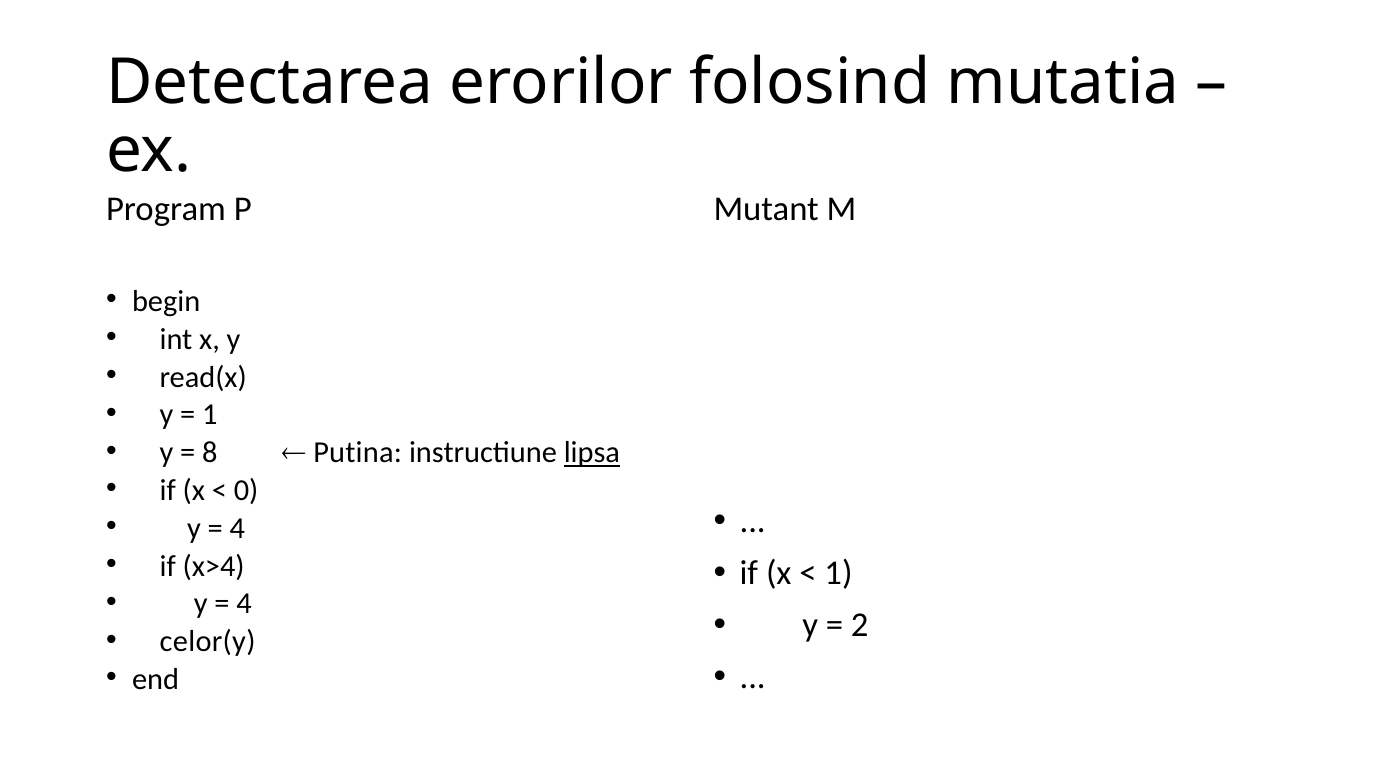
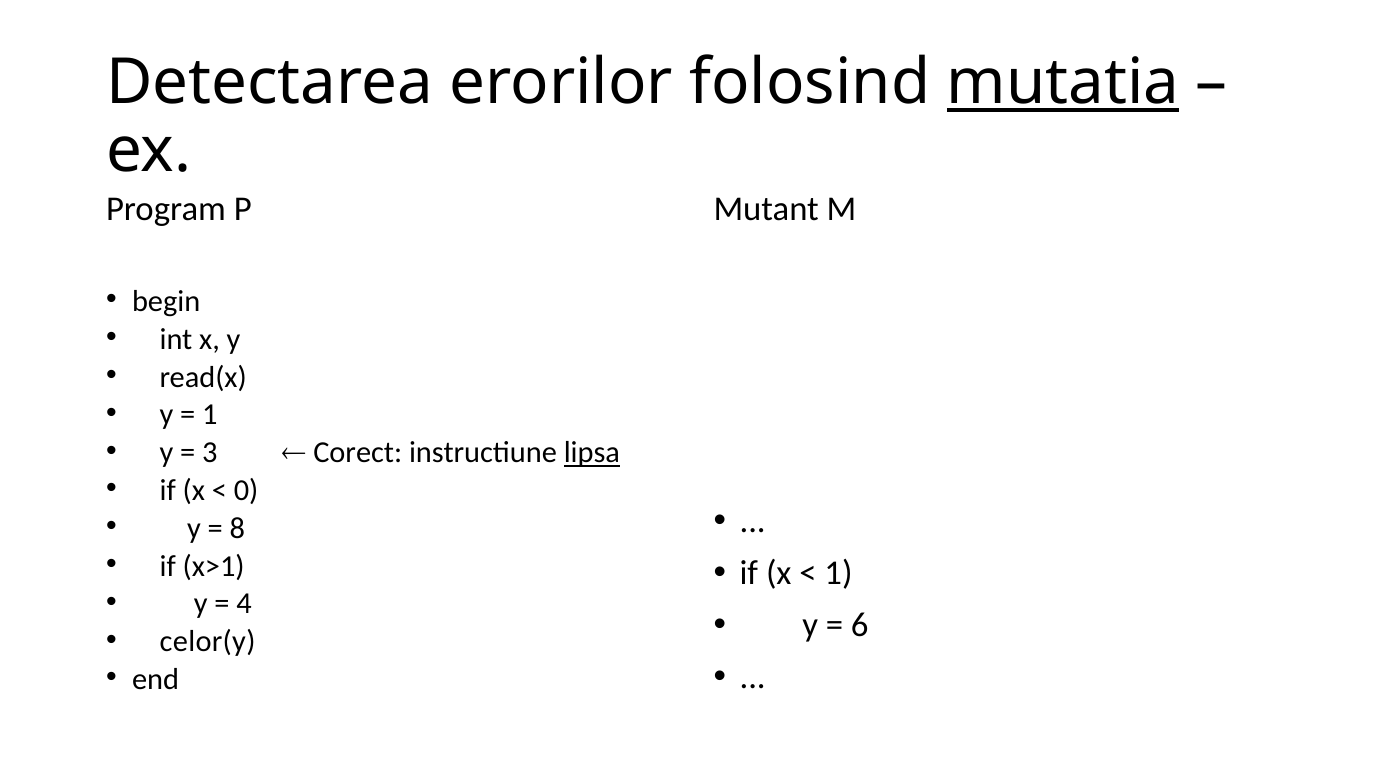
mutatia underline: none -> present
8: 8 -> 3
Putina: Putina -> Corect
4 at (237, 528): 4 -> 8
x>4: x>4 -> x>1
2: 2 -> 6
